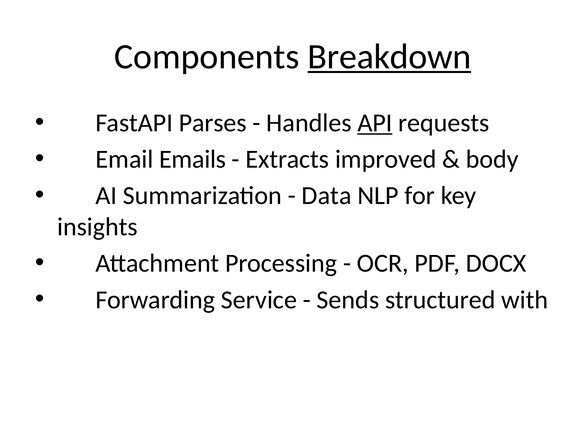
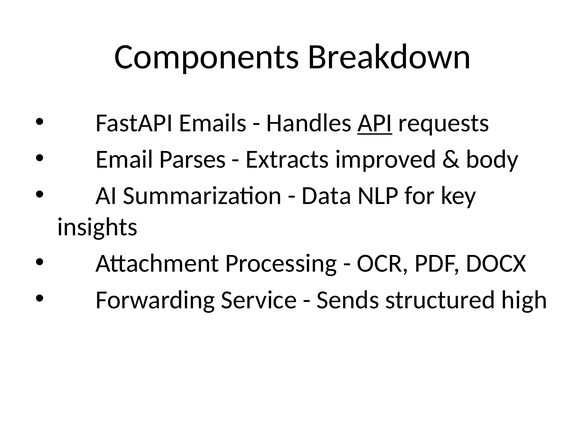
Breakdown underline: present -> none
Parses: Parses -> Emails
Emails: Emails -> Parses
with: with -> high
